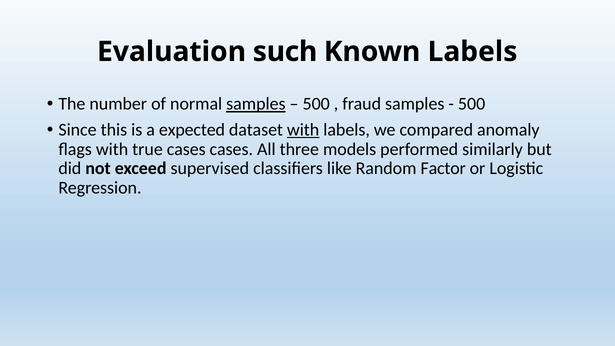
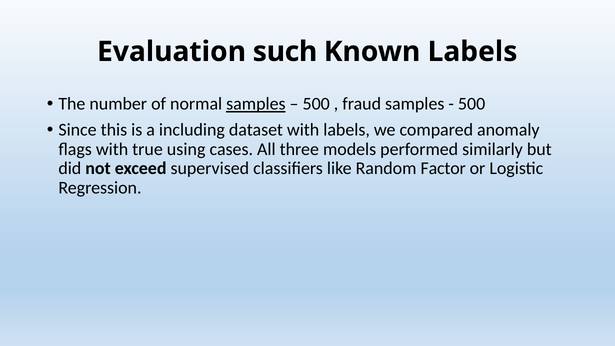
expected: expected -> including
with at (303, 130) underline: present -> none
true cases: cases -> using
